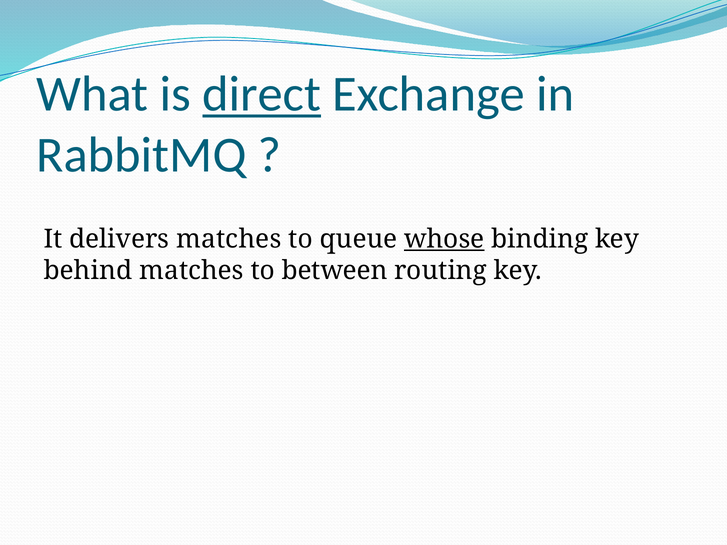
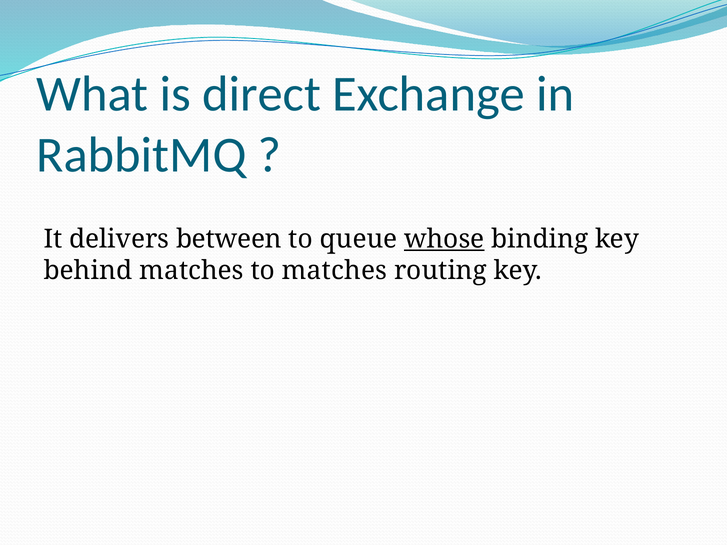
direct underline: present -> none
delivers matches: matches -> between
to between: between -> matches
